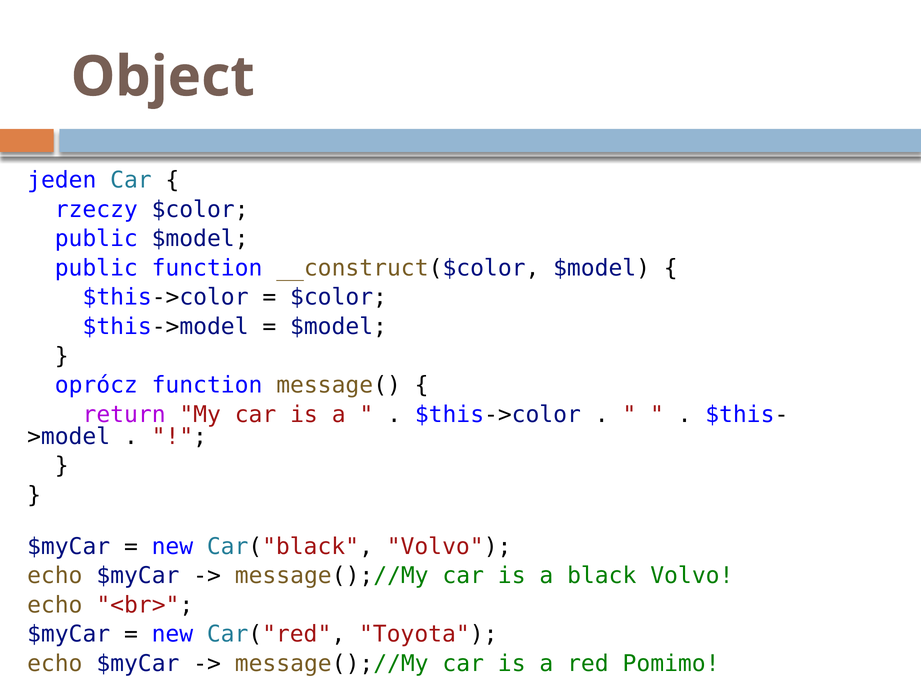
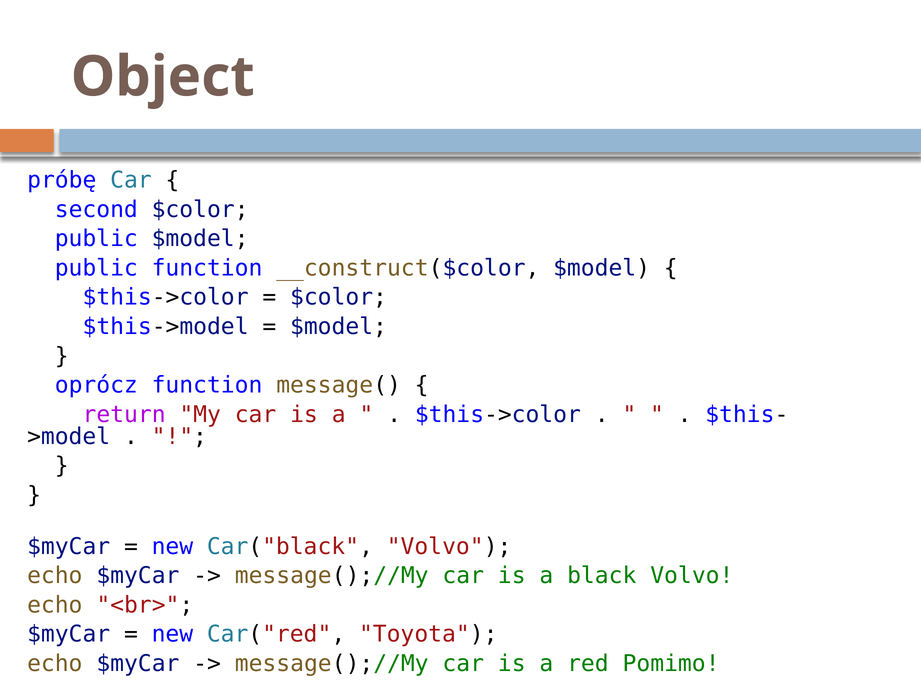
jeden: jeden -> próbę
rzeczy: rzeczy -> second
